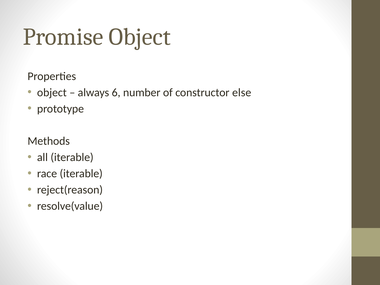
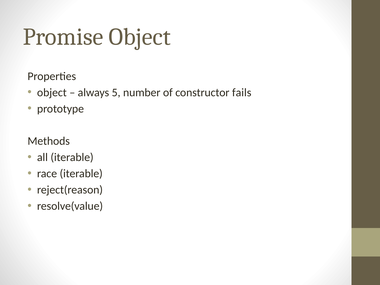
6: 6 -> 5
else: else -> fails
